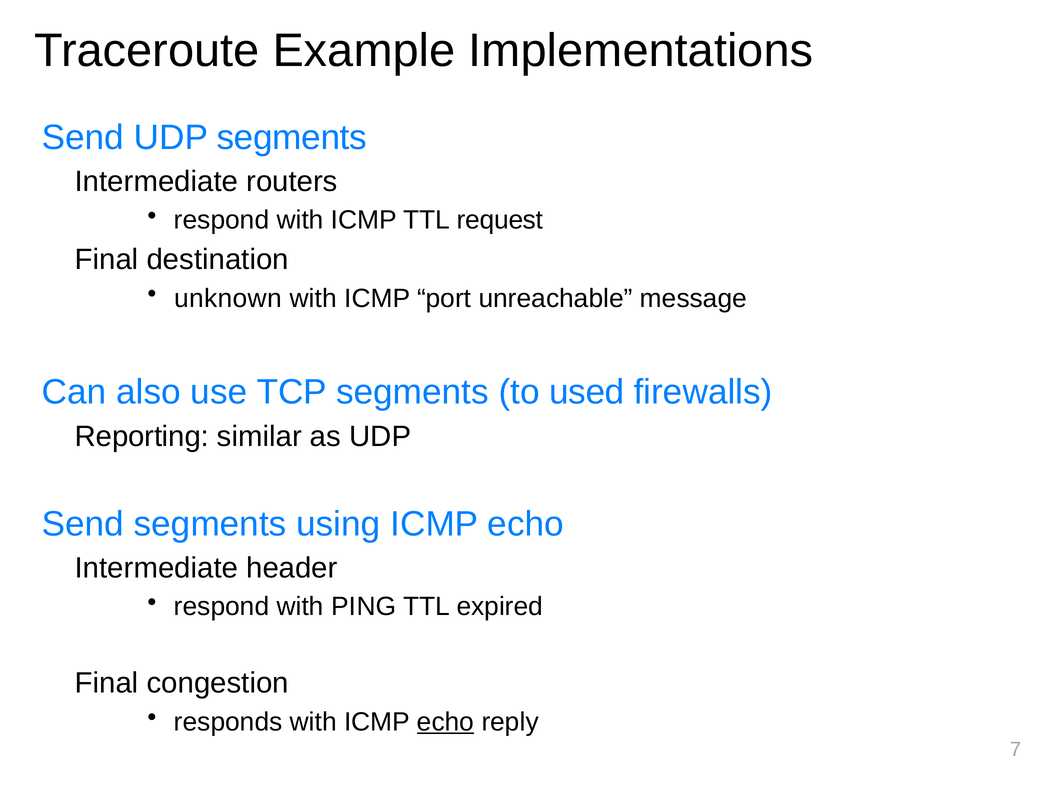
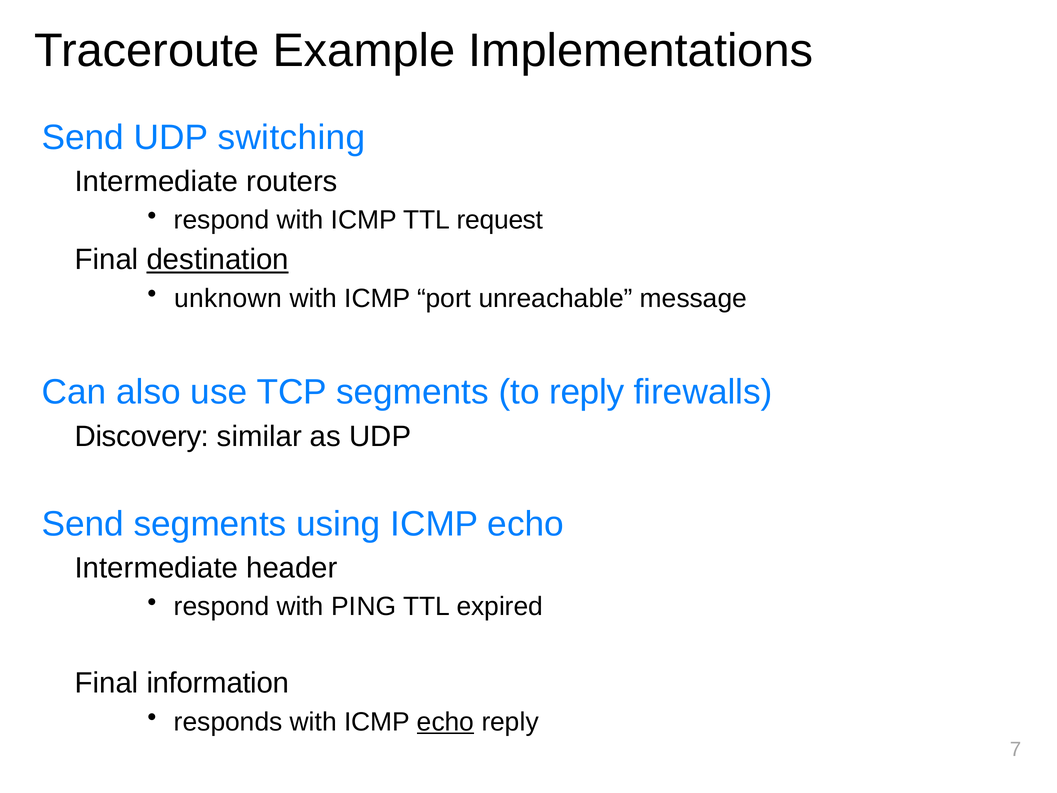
UDP segments: segments -> switching
destination underline: none -> present
to used: used -> reply
Reporting: Reporting -> Discovery
congestion: congestion -> information
